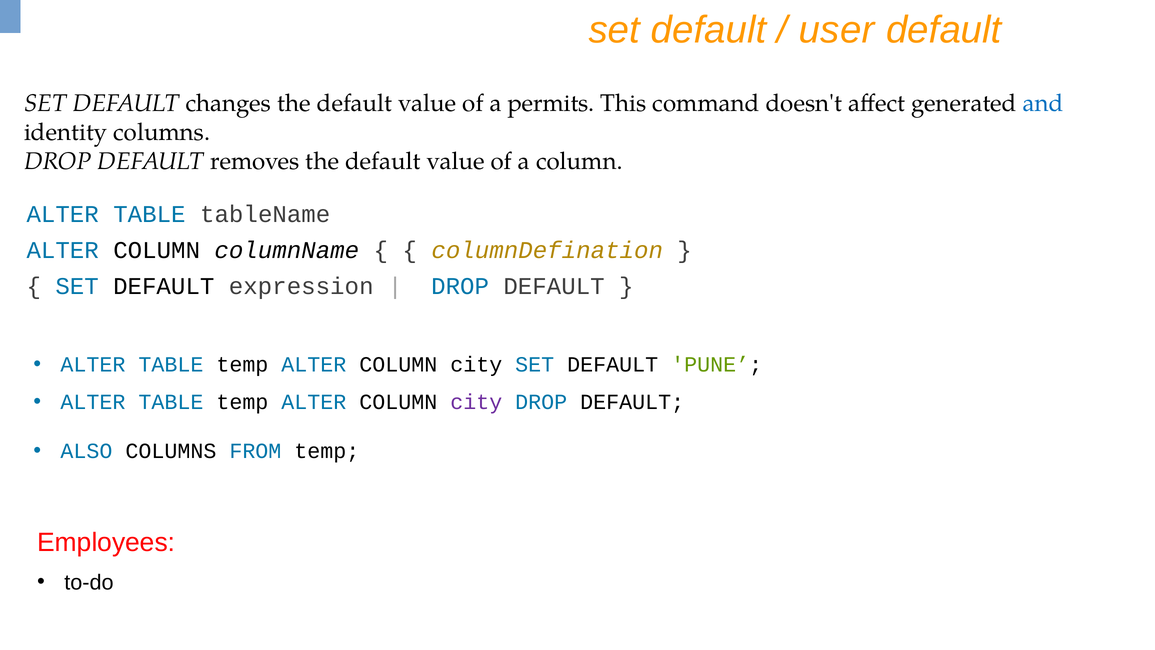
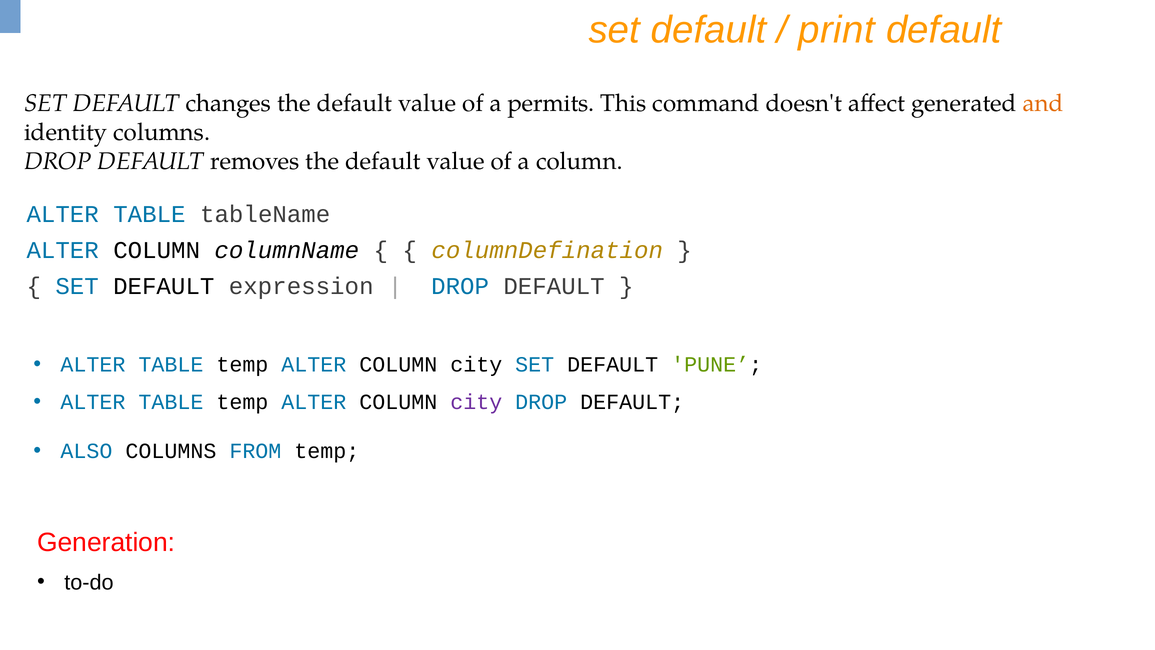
user: user -> print
and colour: blue -> orange
Employees: Employees -> Generation
